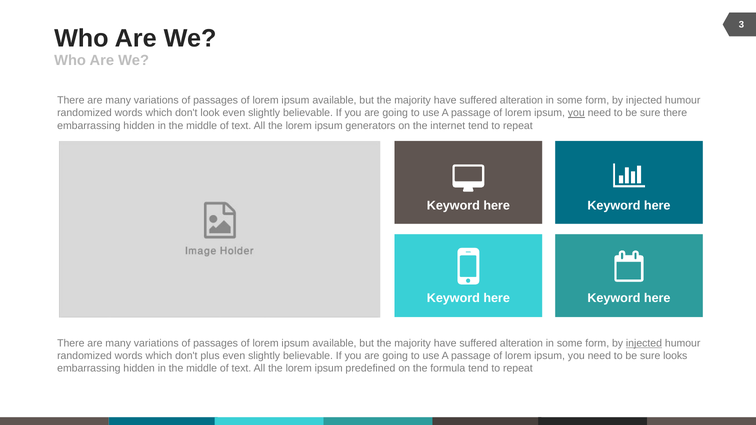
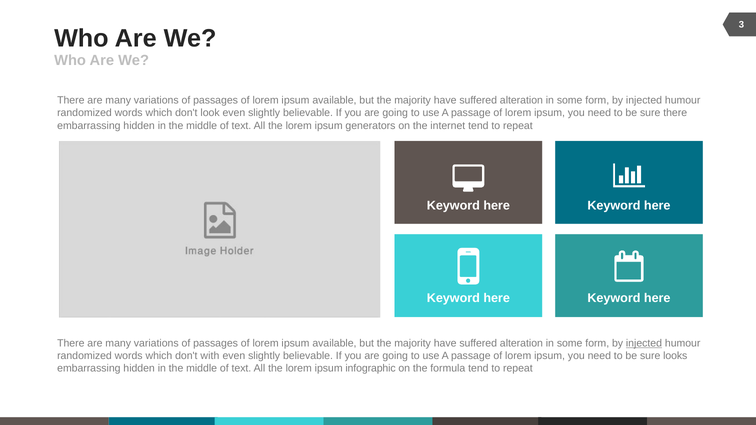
you at (576, 113) underline: present -> none
plus: plus -> with
predefined: predefined -> infographic
